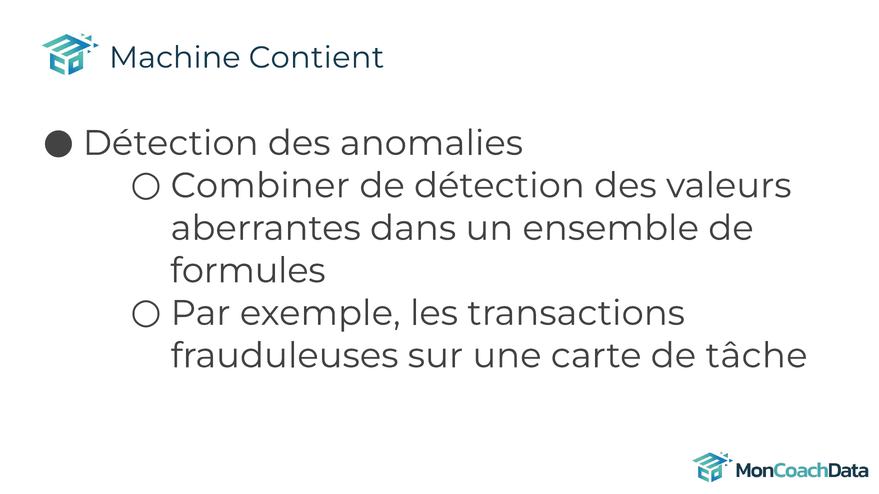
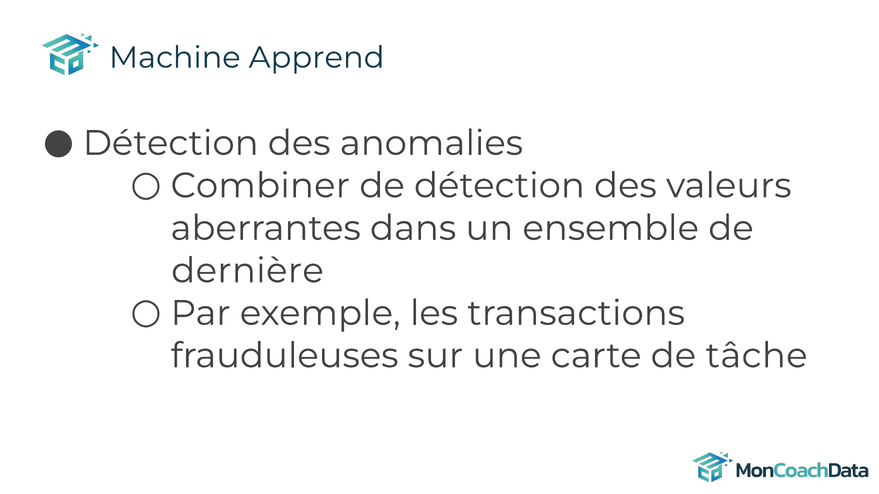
Contient: Contient -> Apprend
formules: formules -> dernière
